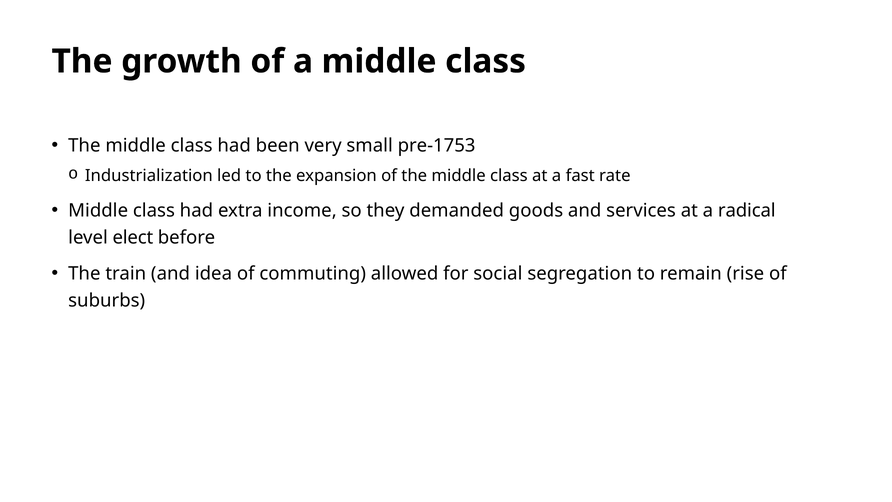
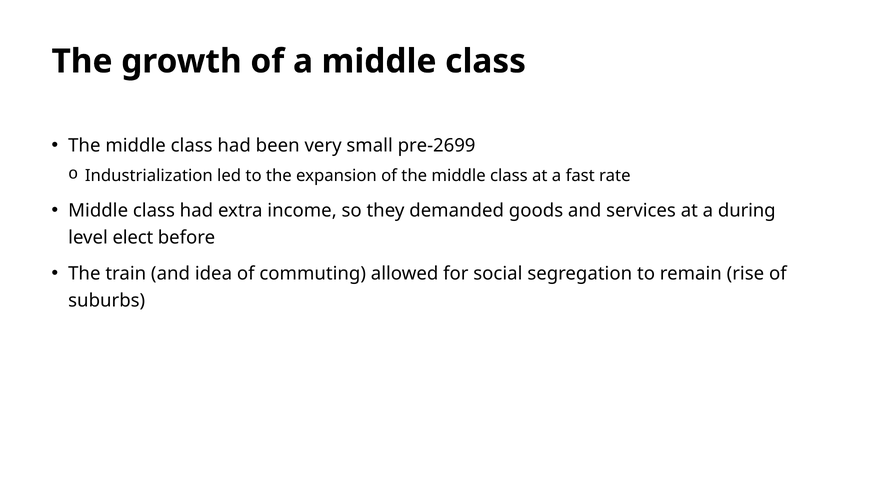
pre-1753: pre-1753 -> pre-2699
radical: radical -> during
